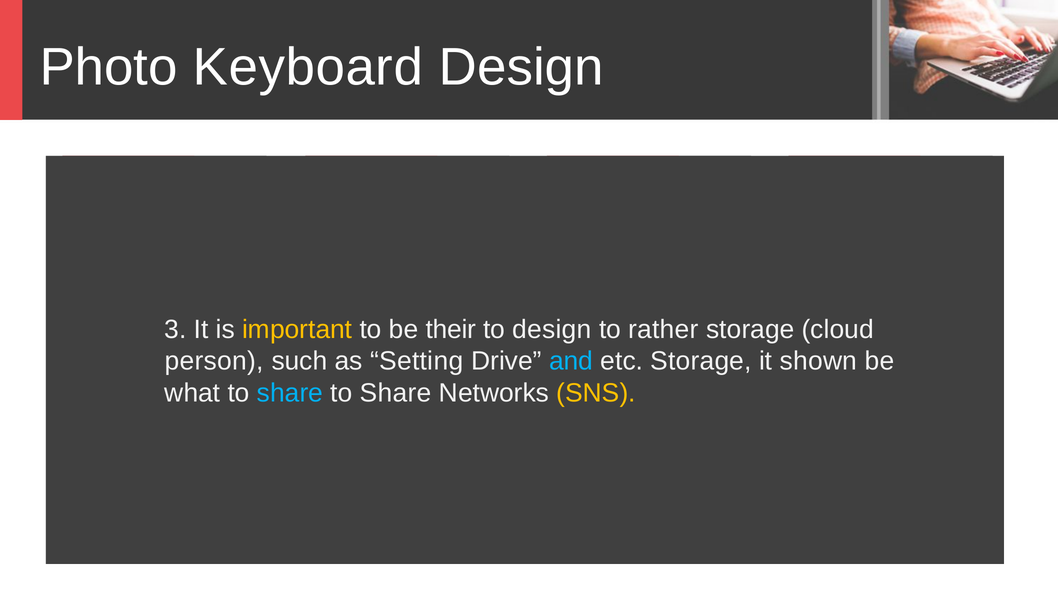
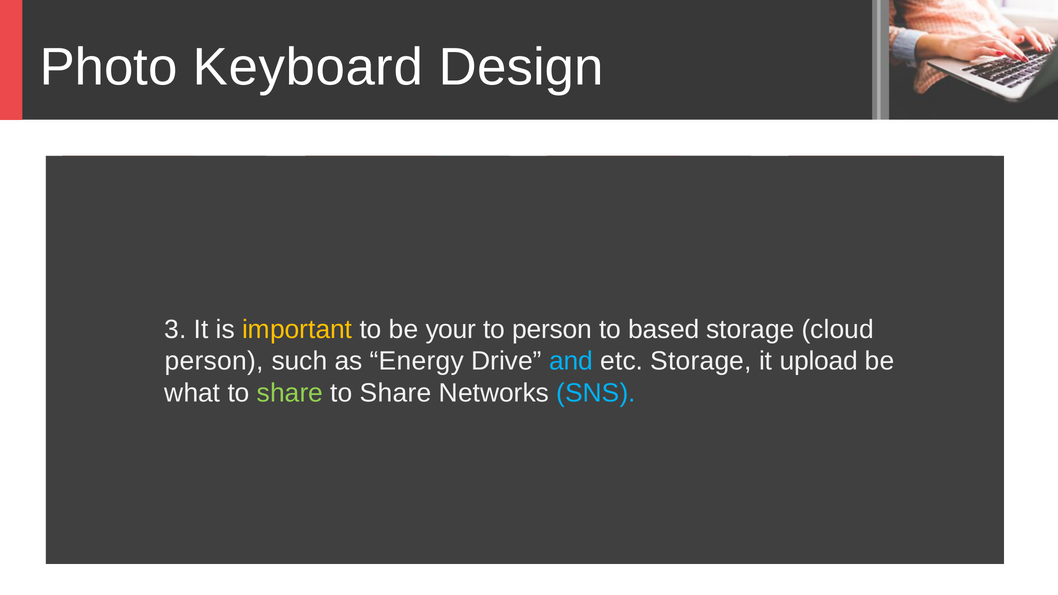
their: their -> your
to design: design -> person
rather: rather -> based
Setting: Setting -> Energy
shown: shown -> upload
share at (290, 393) colour: light blue -> light green
SNS colour: yellow -> light blue
